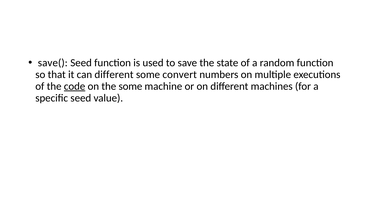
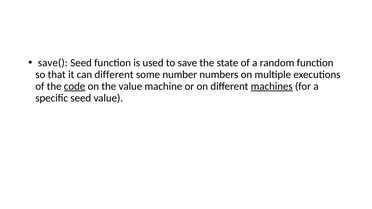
convert: convert -> number
the some: some -> value
machines underline: none -> present
